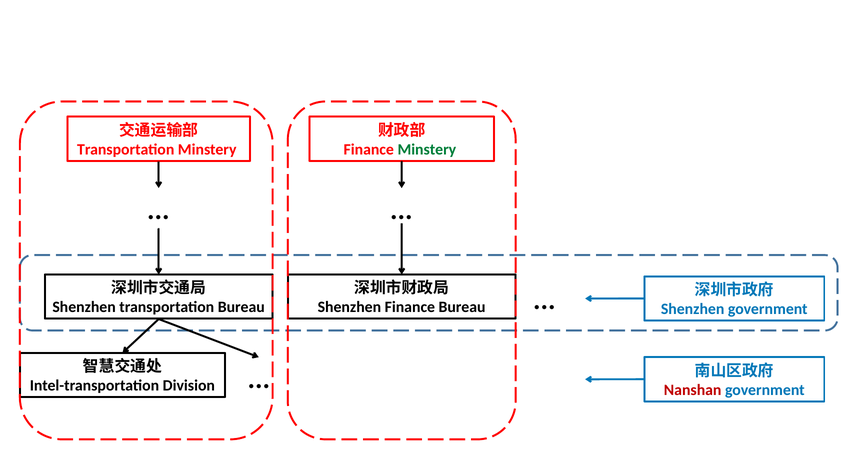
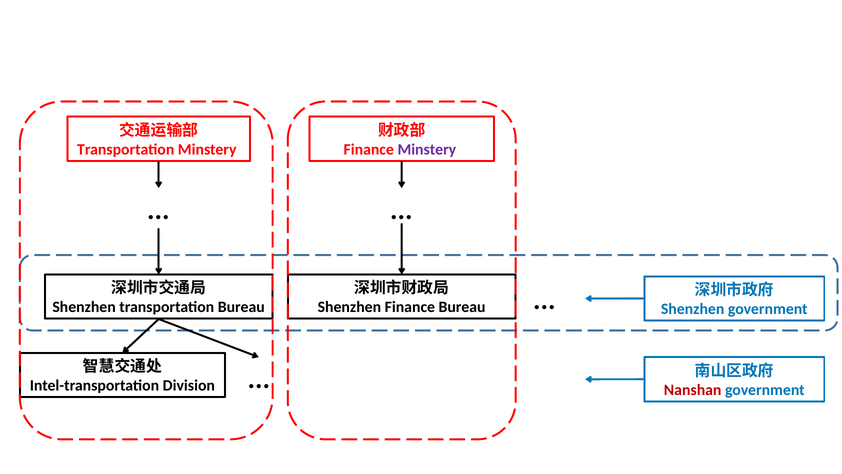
Minstery at (427, 149) colour: green -> purple
